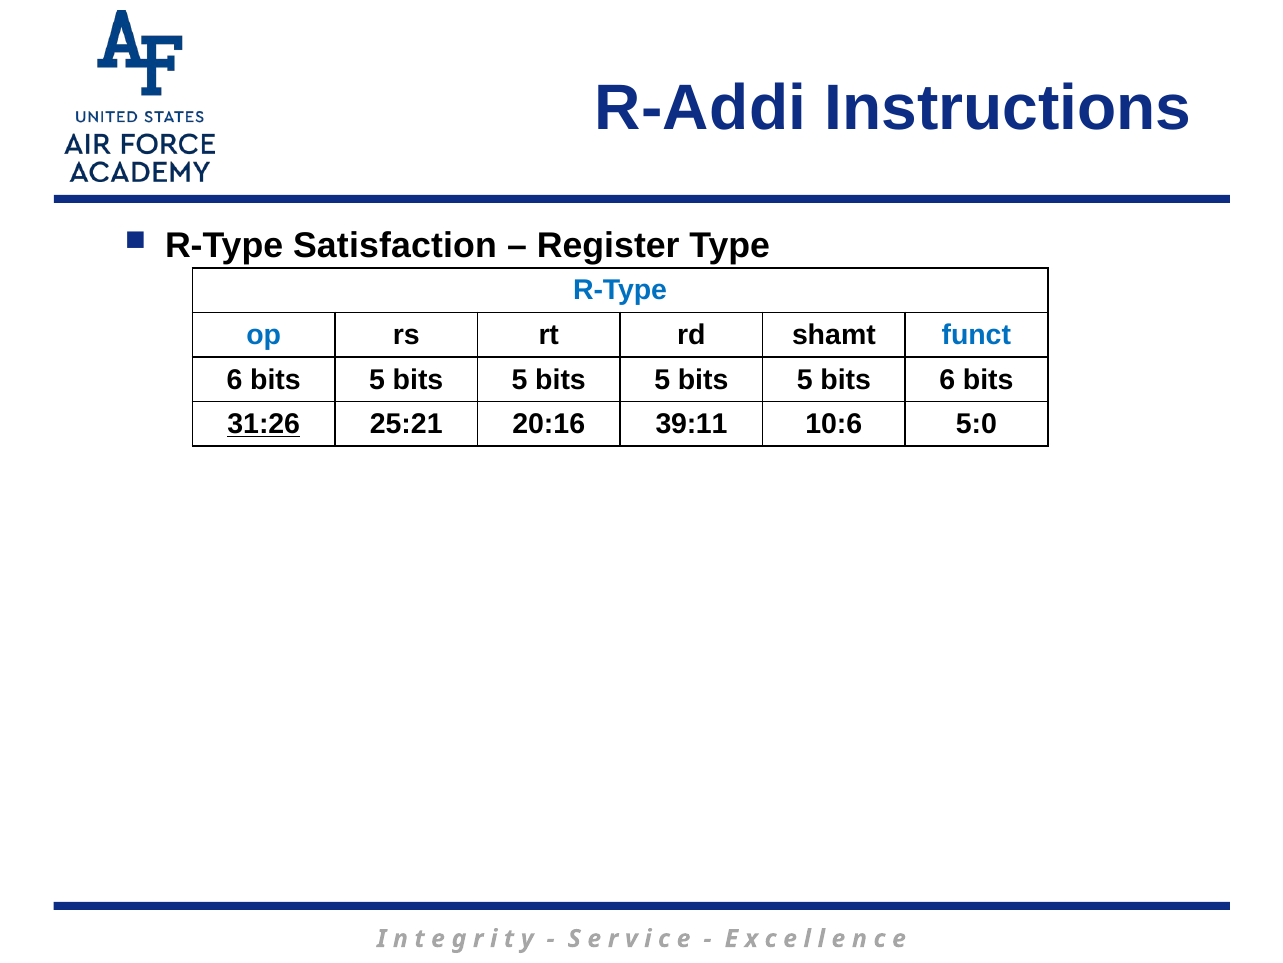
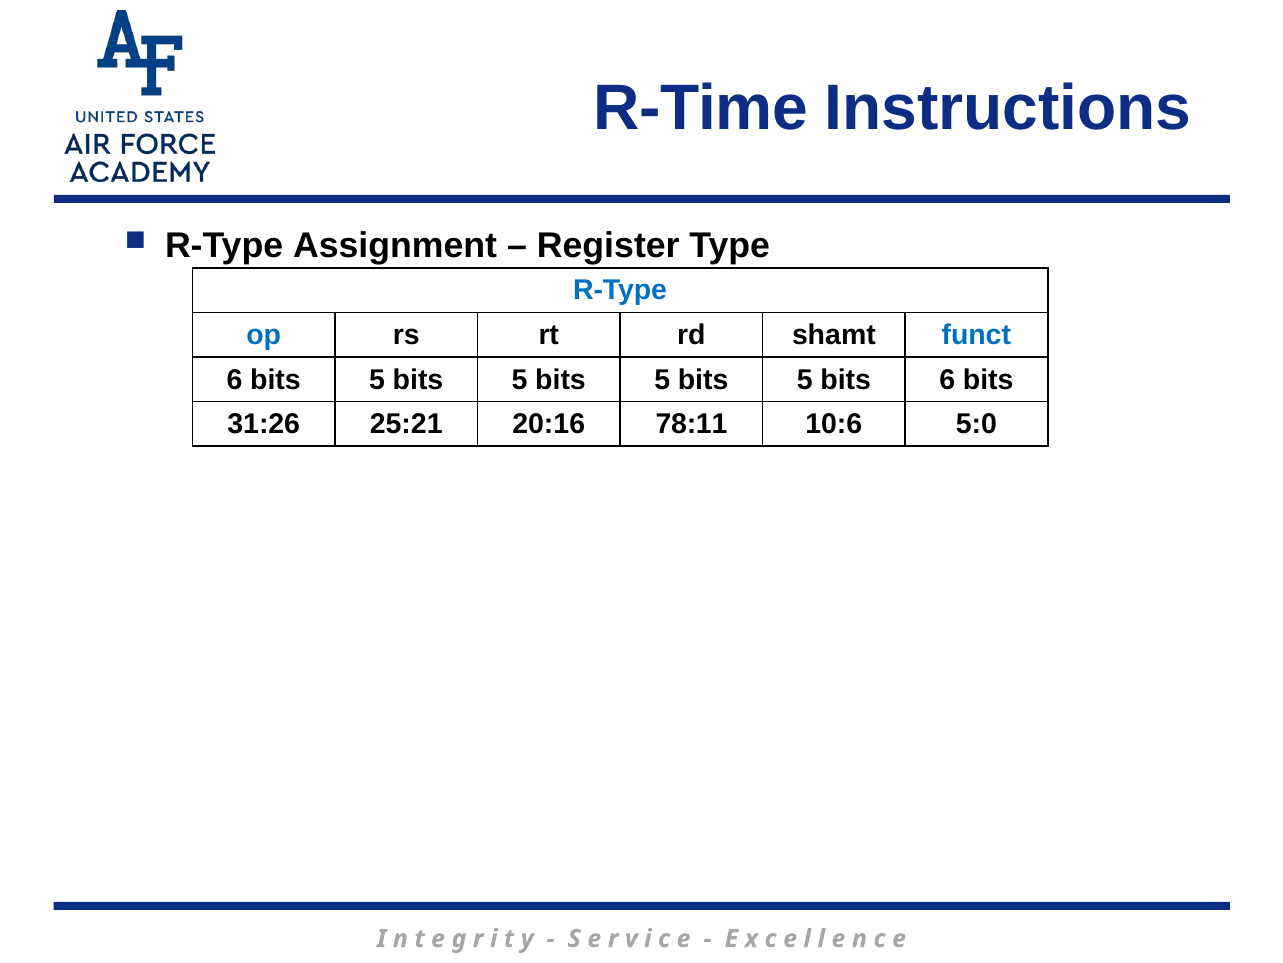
R-Addi: R-Addi -> R-Time
Satisfaction: Satisfaction -> Assignment
31:26 underline: present -> none
39:11: 39:11 -> 78:11
